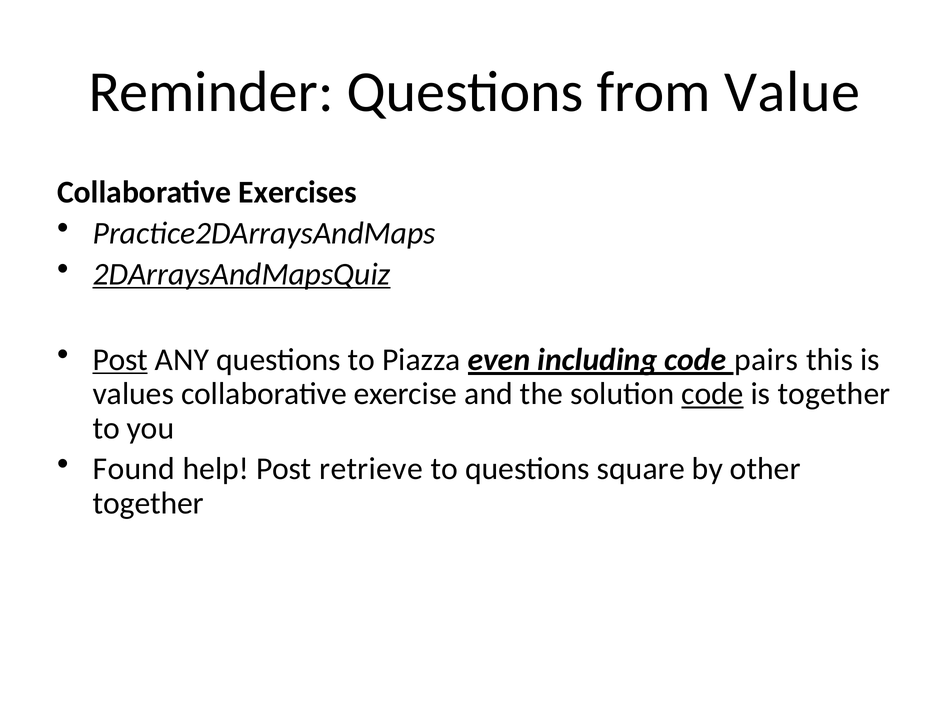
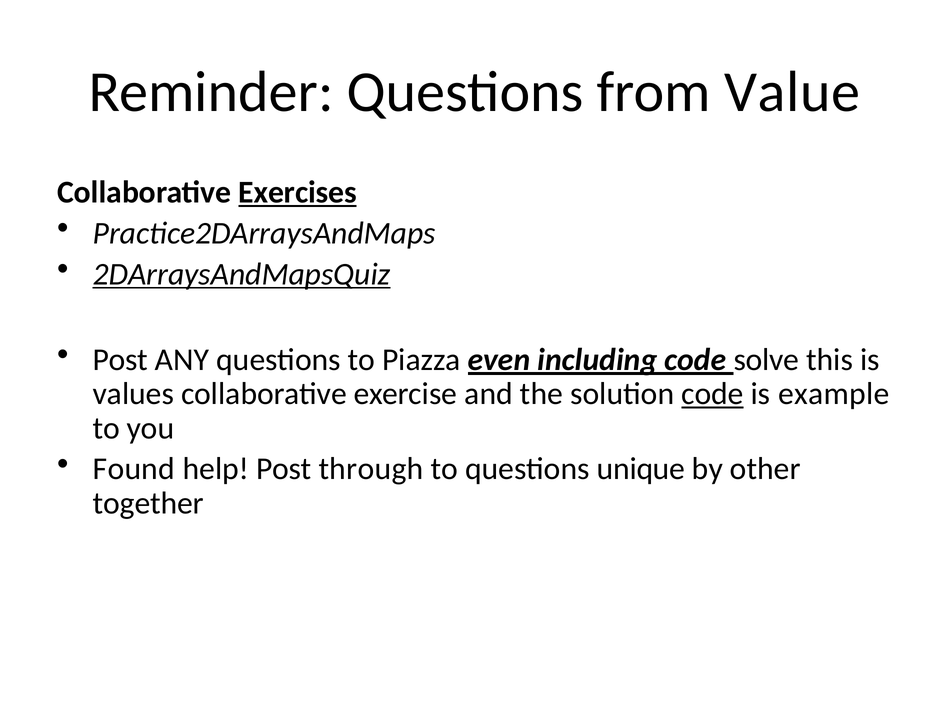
Exercises underline: none -> present
Post at (120, 360) underline: present -> none
pairs: pairs -> solve
is together: together -> example
retrieve: retrieve -> through
square: square -> unique
